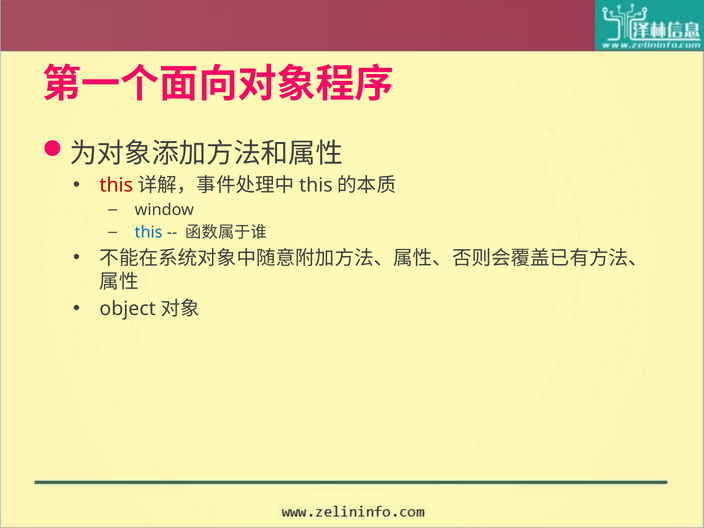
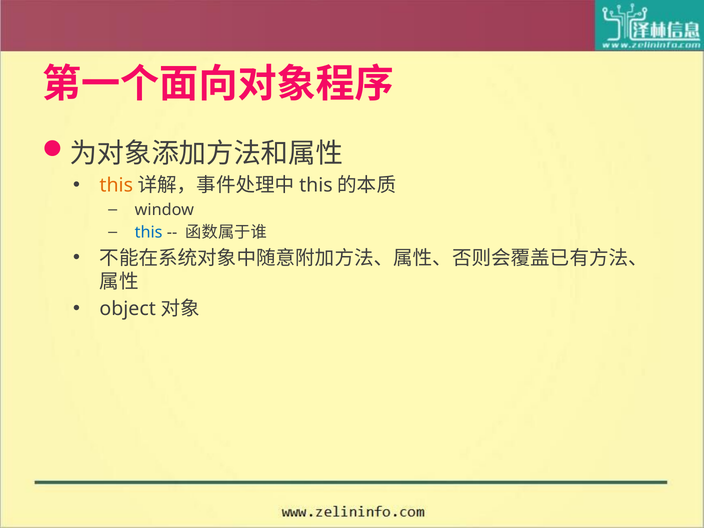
this at (116, 185) colour: red -> orange
